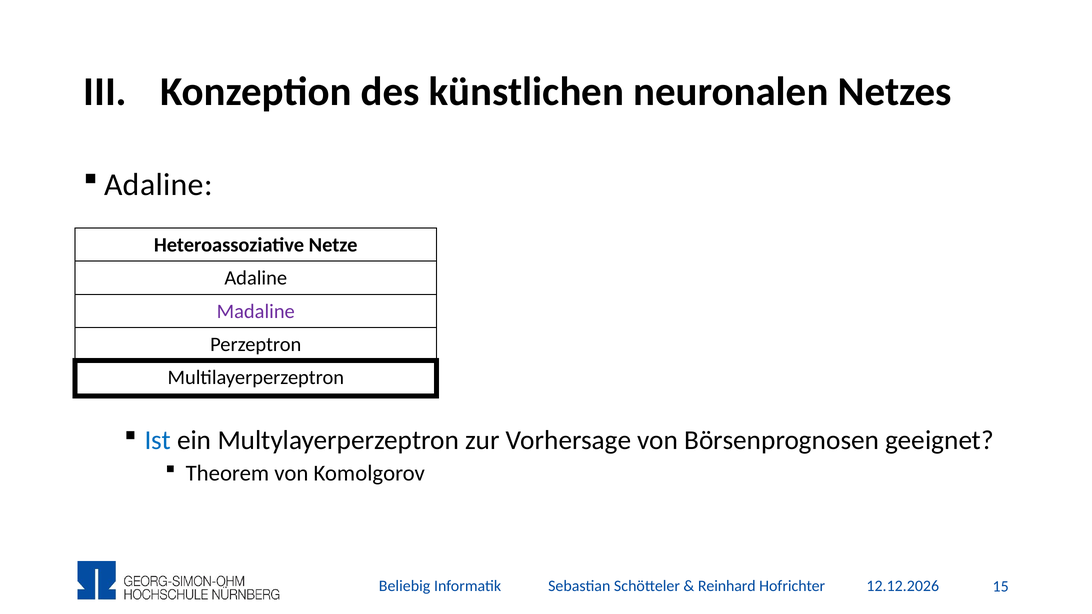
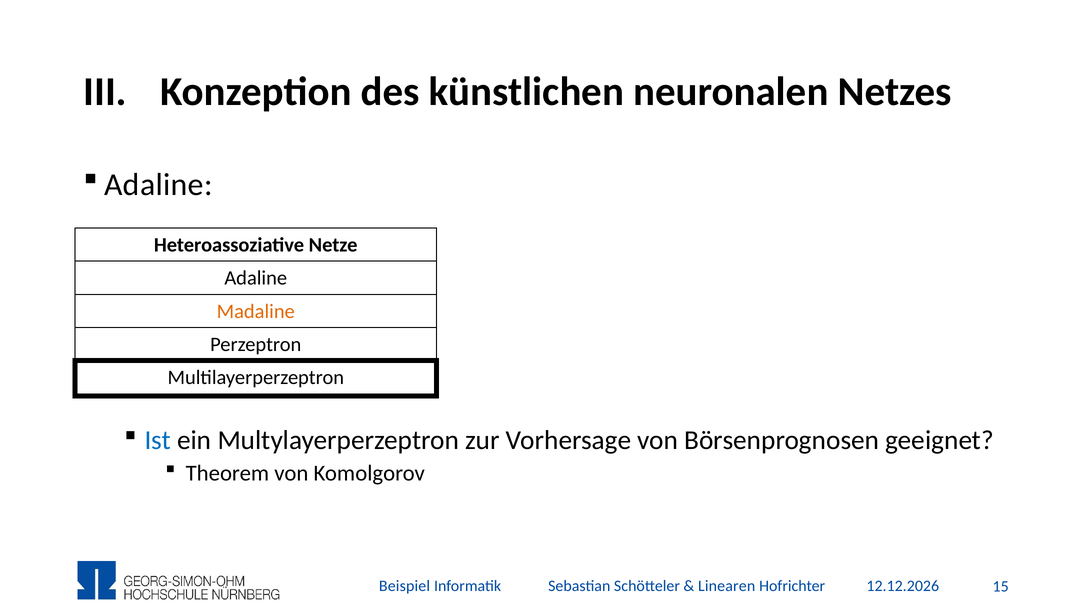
Madaline colour: purple -> orange
Beliebig: Beliebig -> Beispiel
Reinhard: Reinhard -> Linearen
